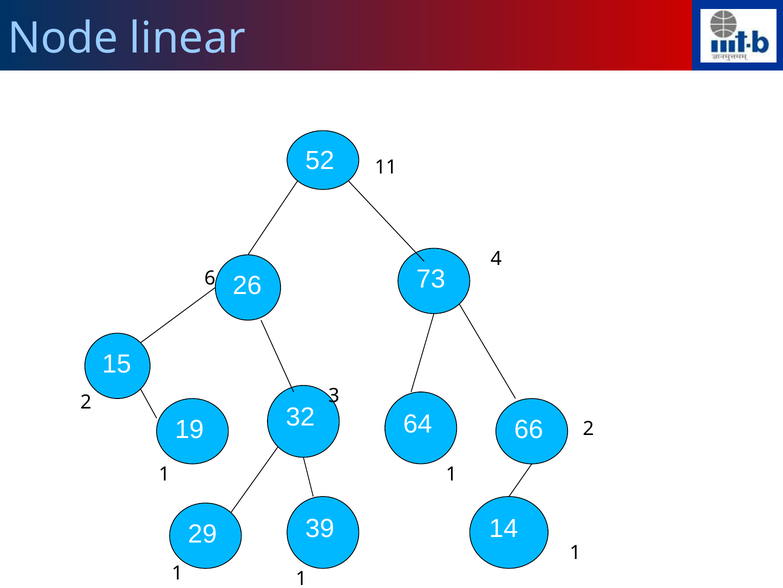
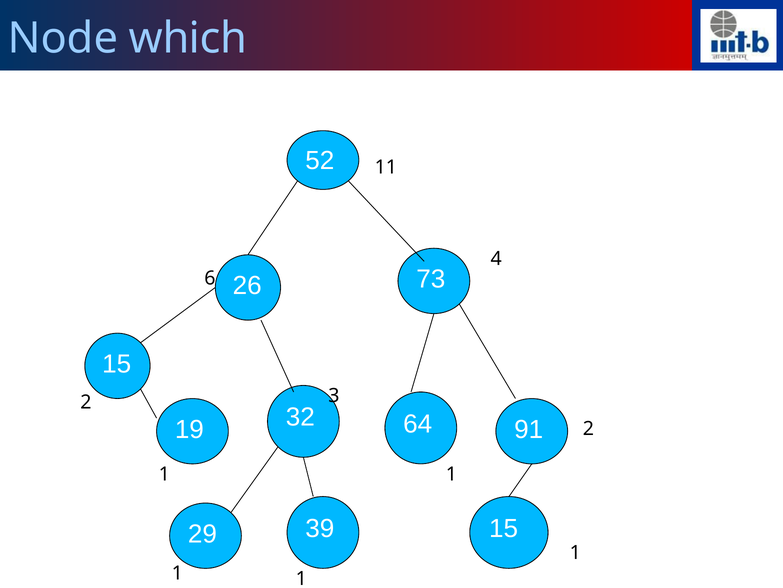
linear: linear -> which
66: 66 -> 91
39 14: 14 -> 15
